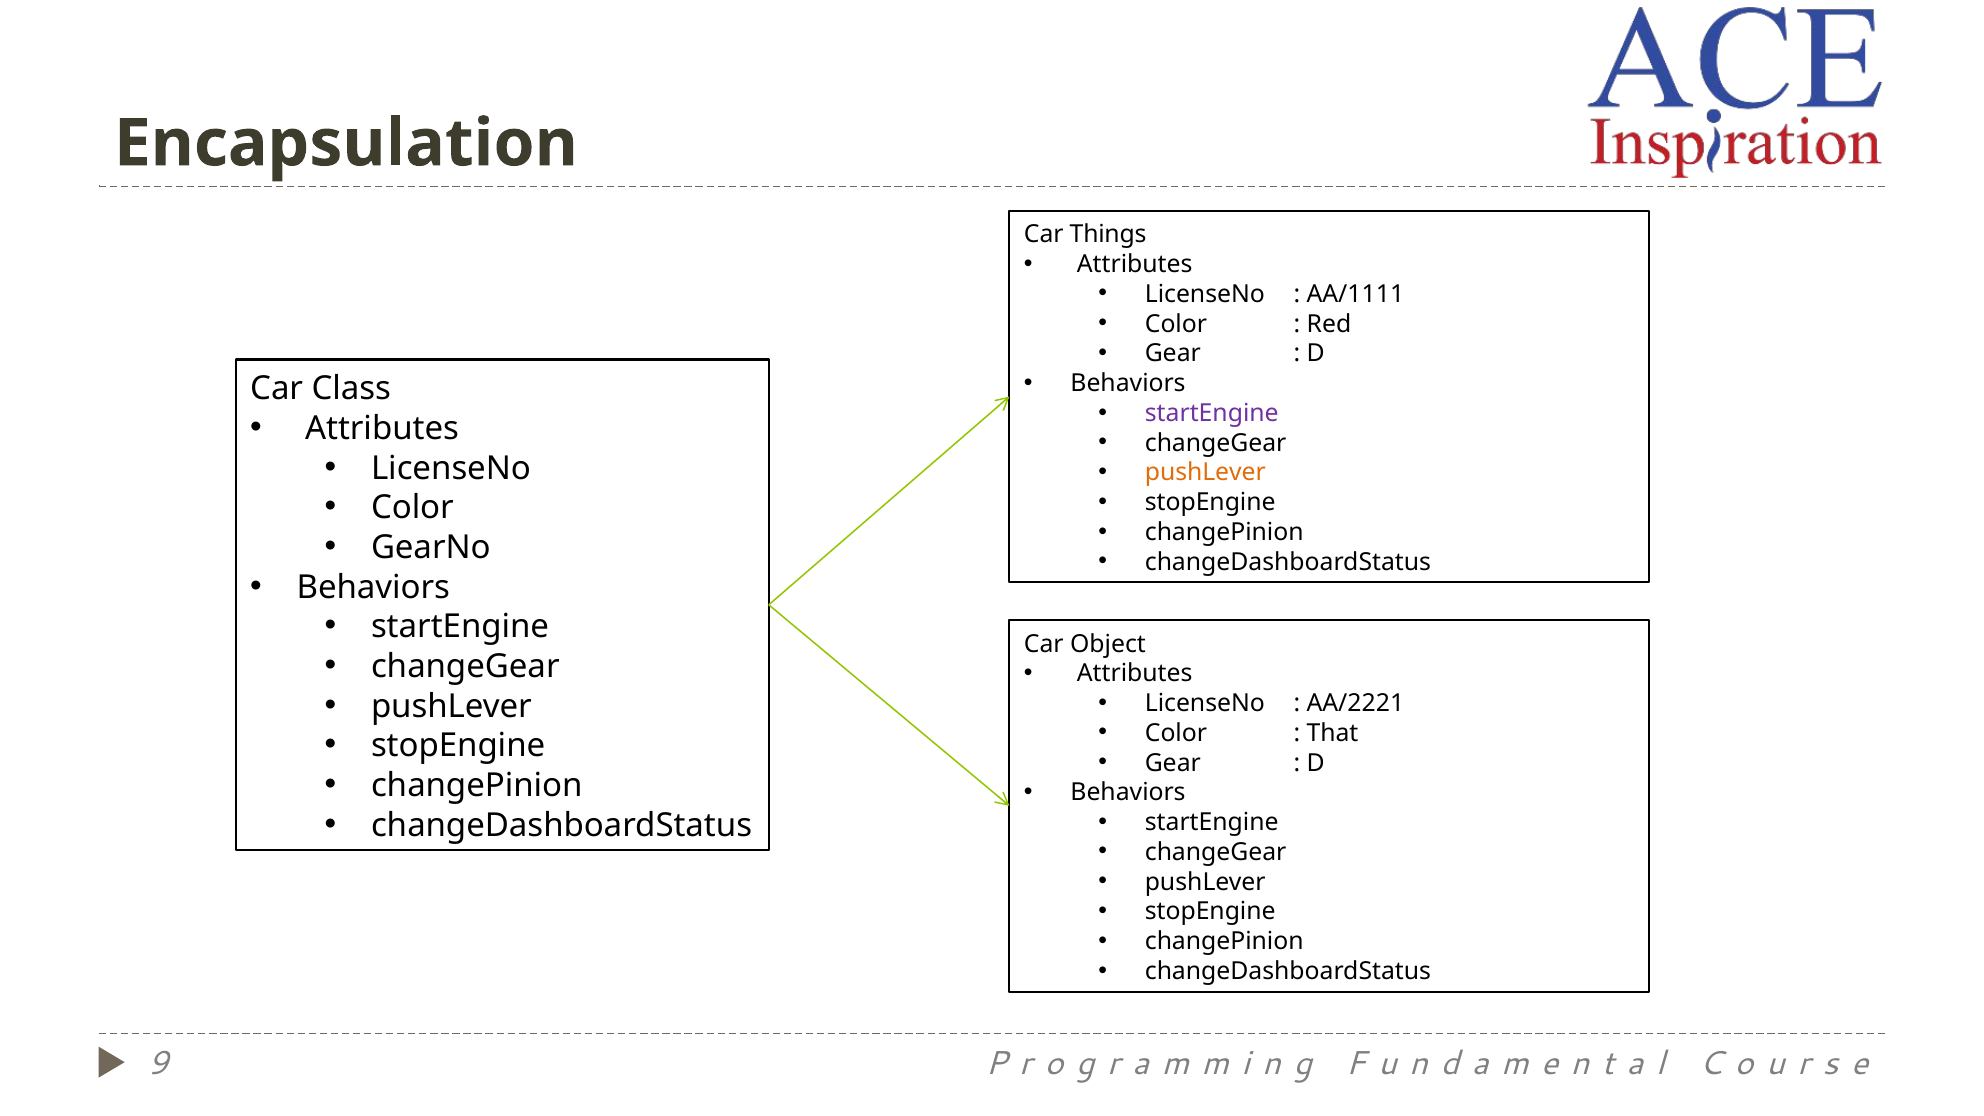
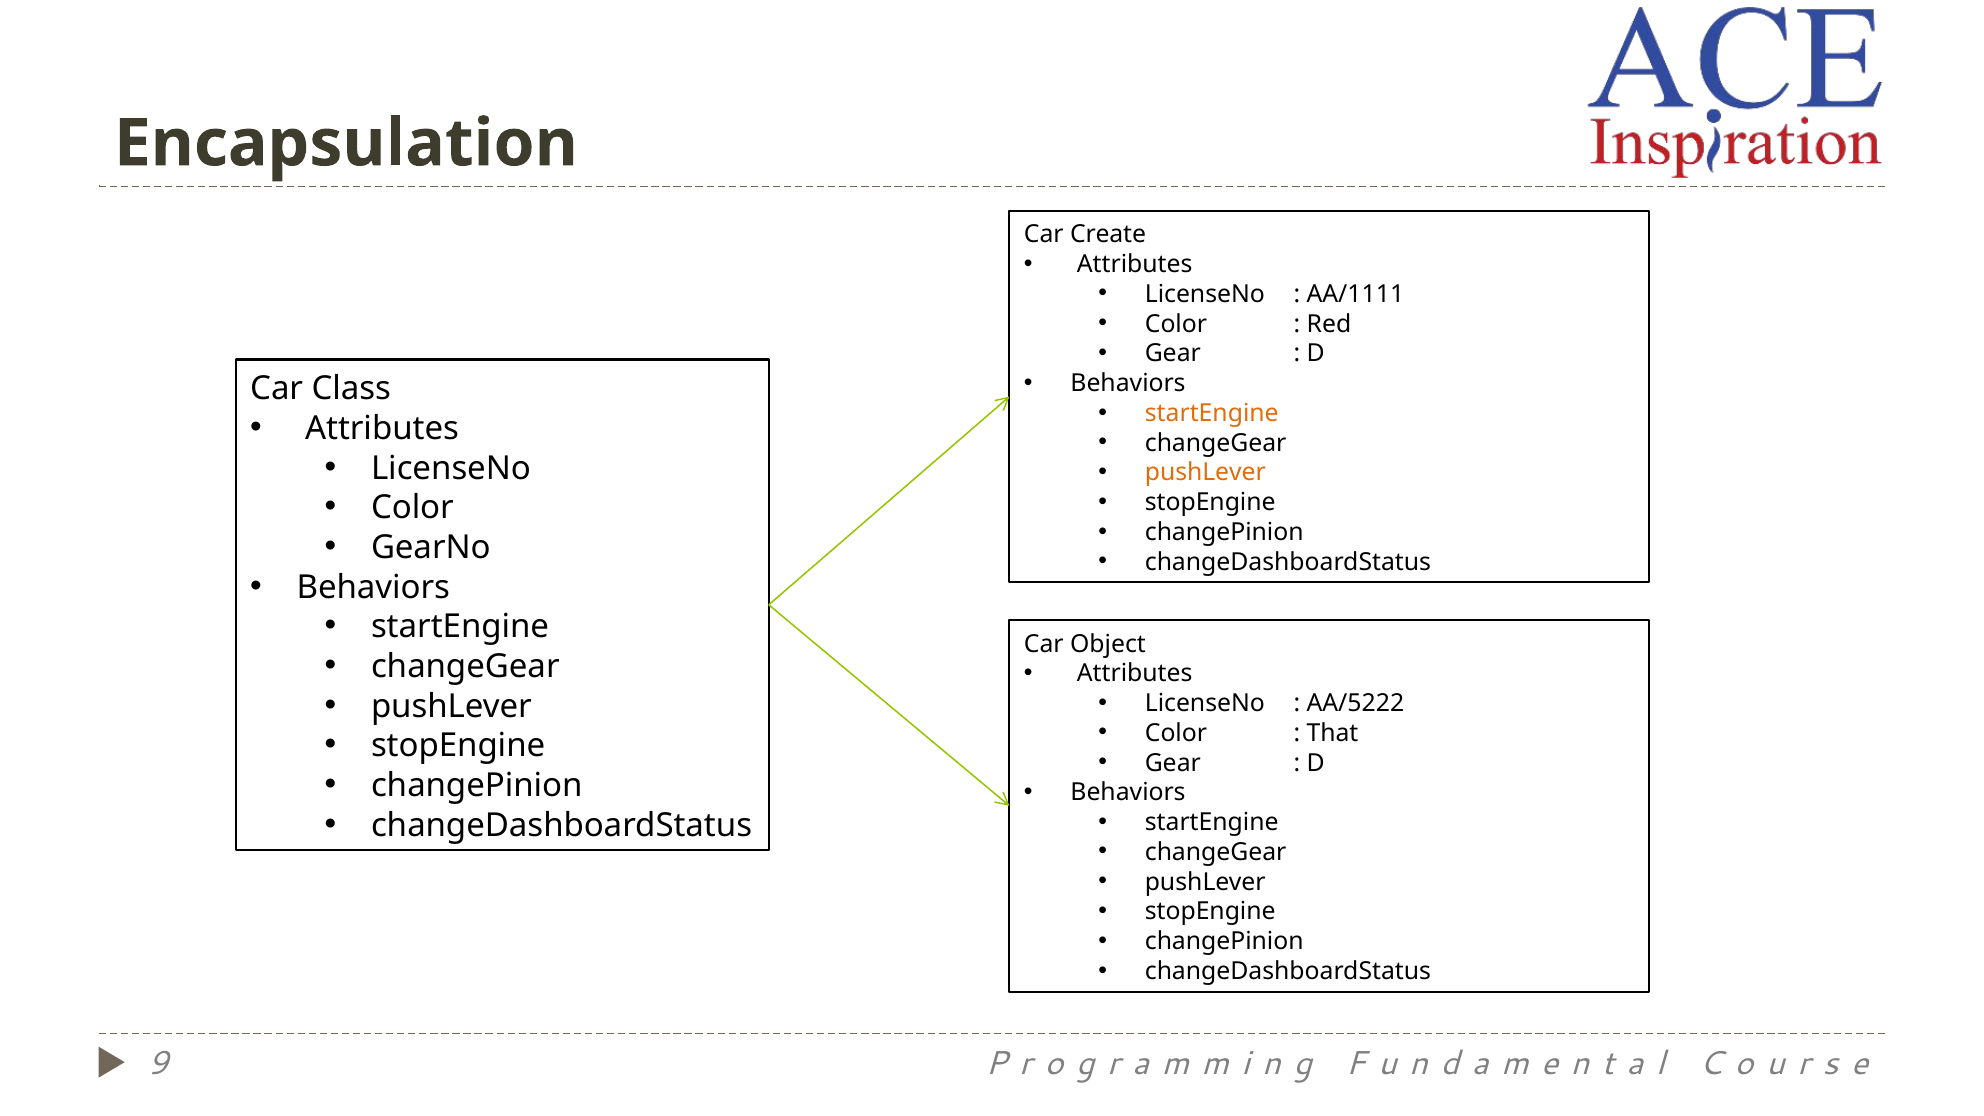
Things: Things -> Create
startEngine at (1212, 413) colour: purple -> orange
AA/2221: AA/2221 -> AA/5222
